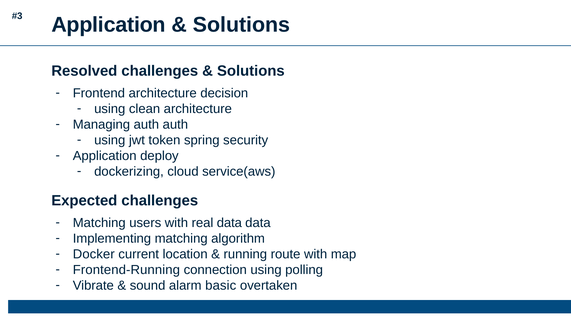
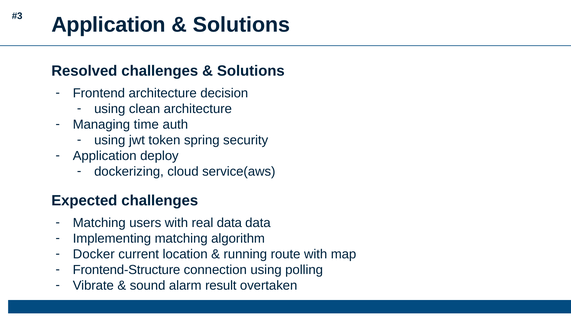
Managing auth: auth -> time
Frontend-Running: Frontend-Running -> Frontend-Structure
basic: basic -> result
